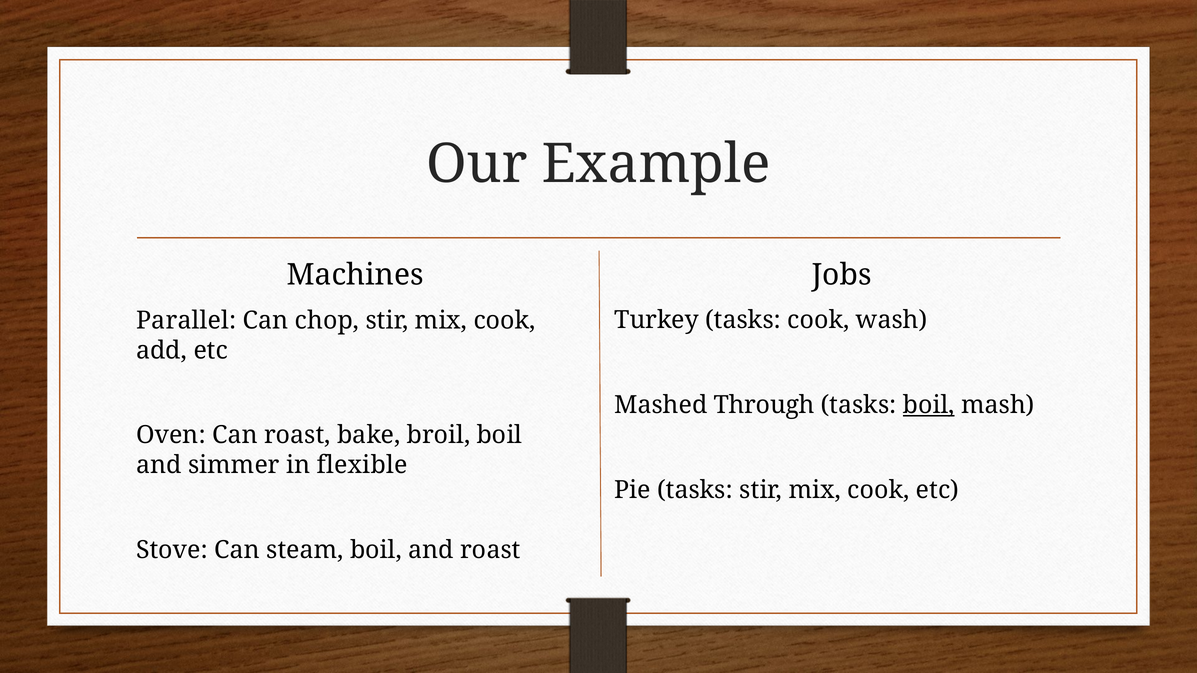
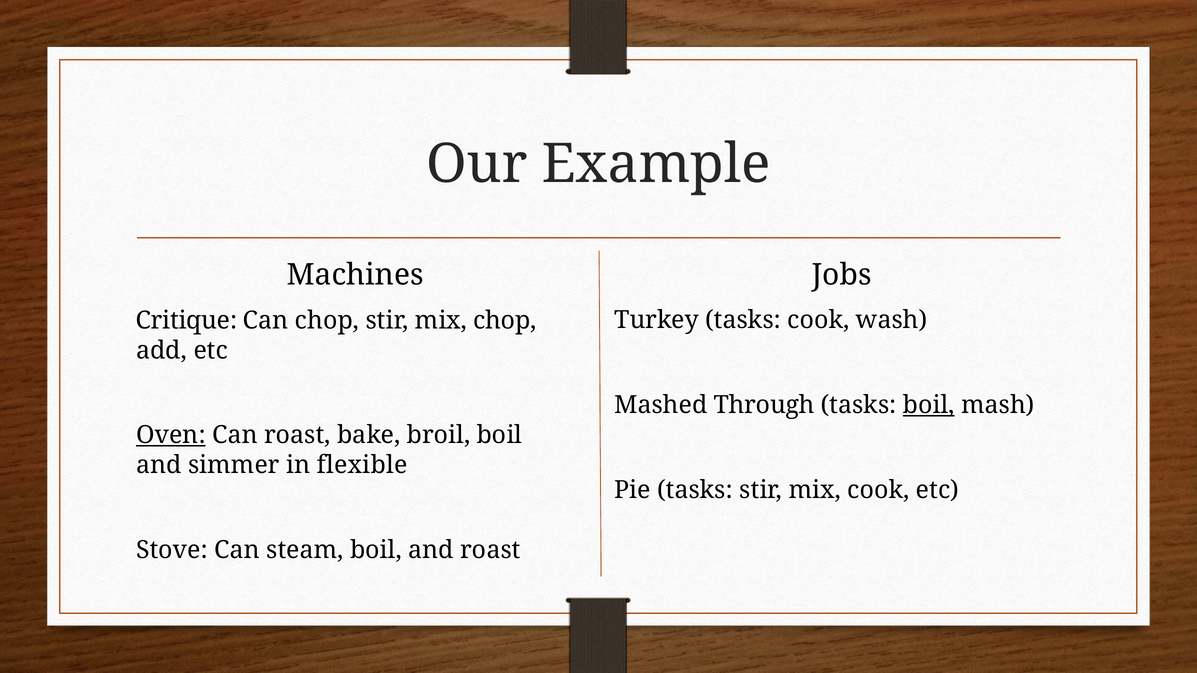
Parallel: Parallel -> Critique
chop stir mix cook: cook -> chop
Oven underline: none -> present
